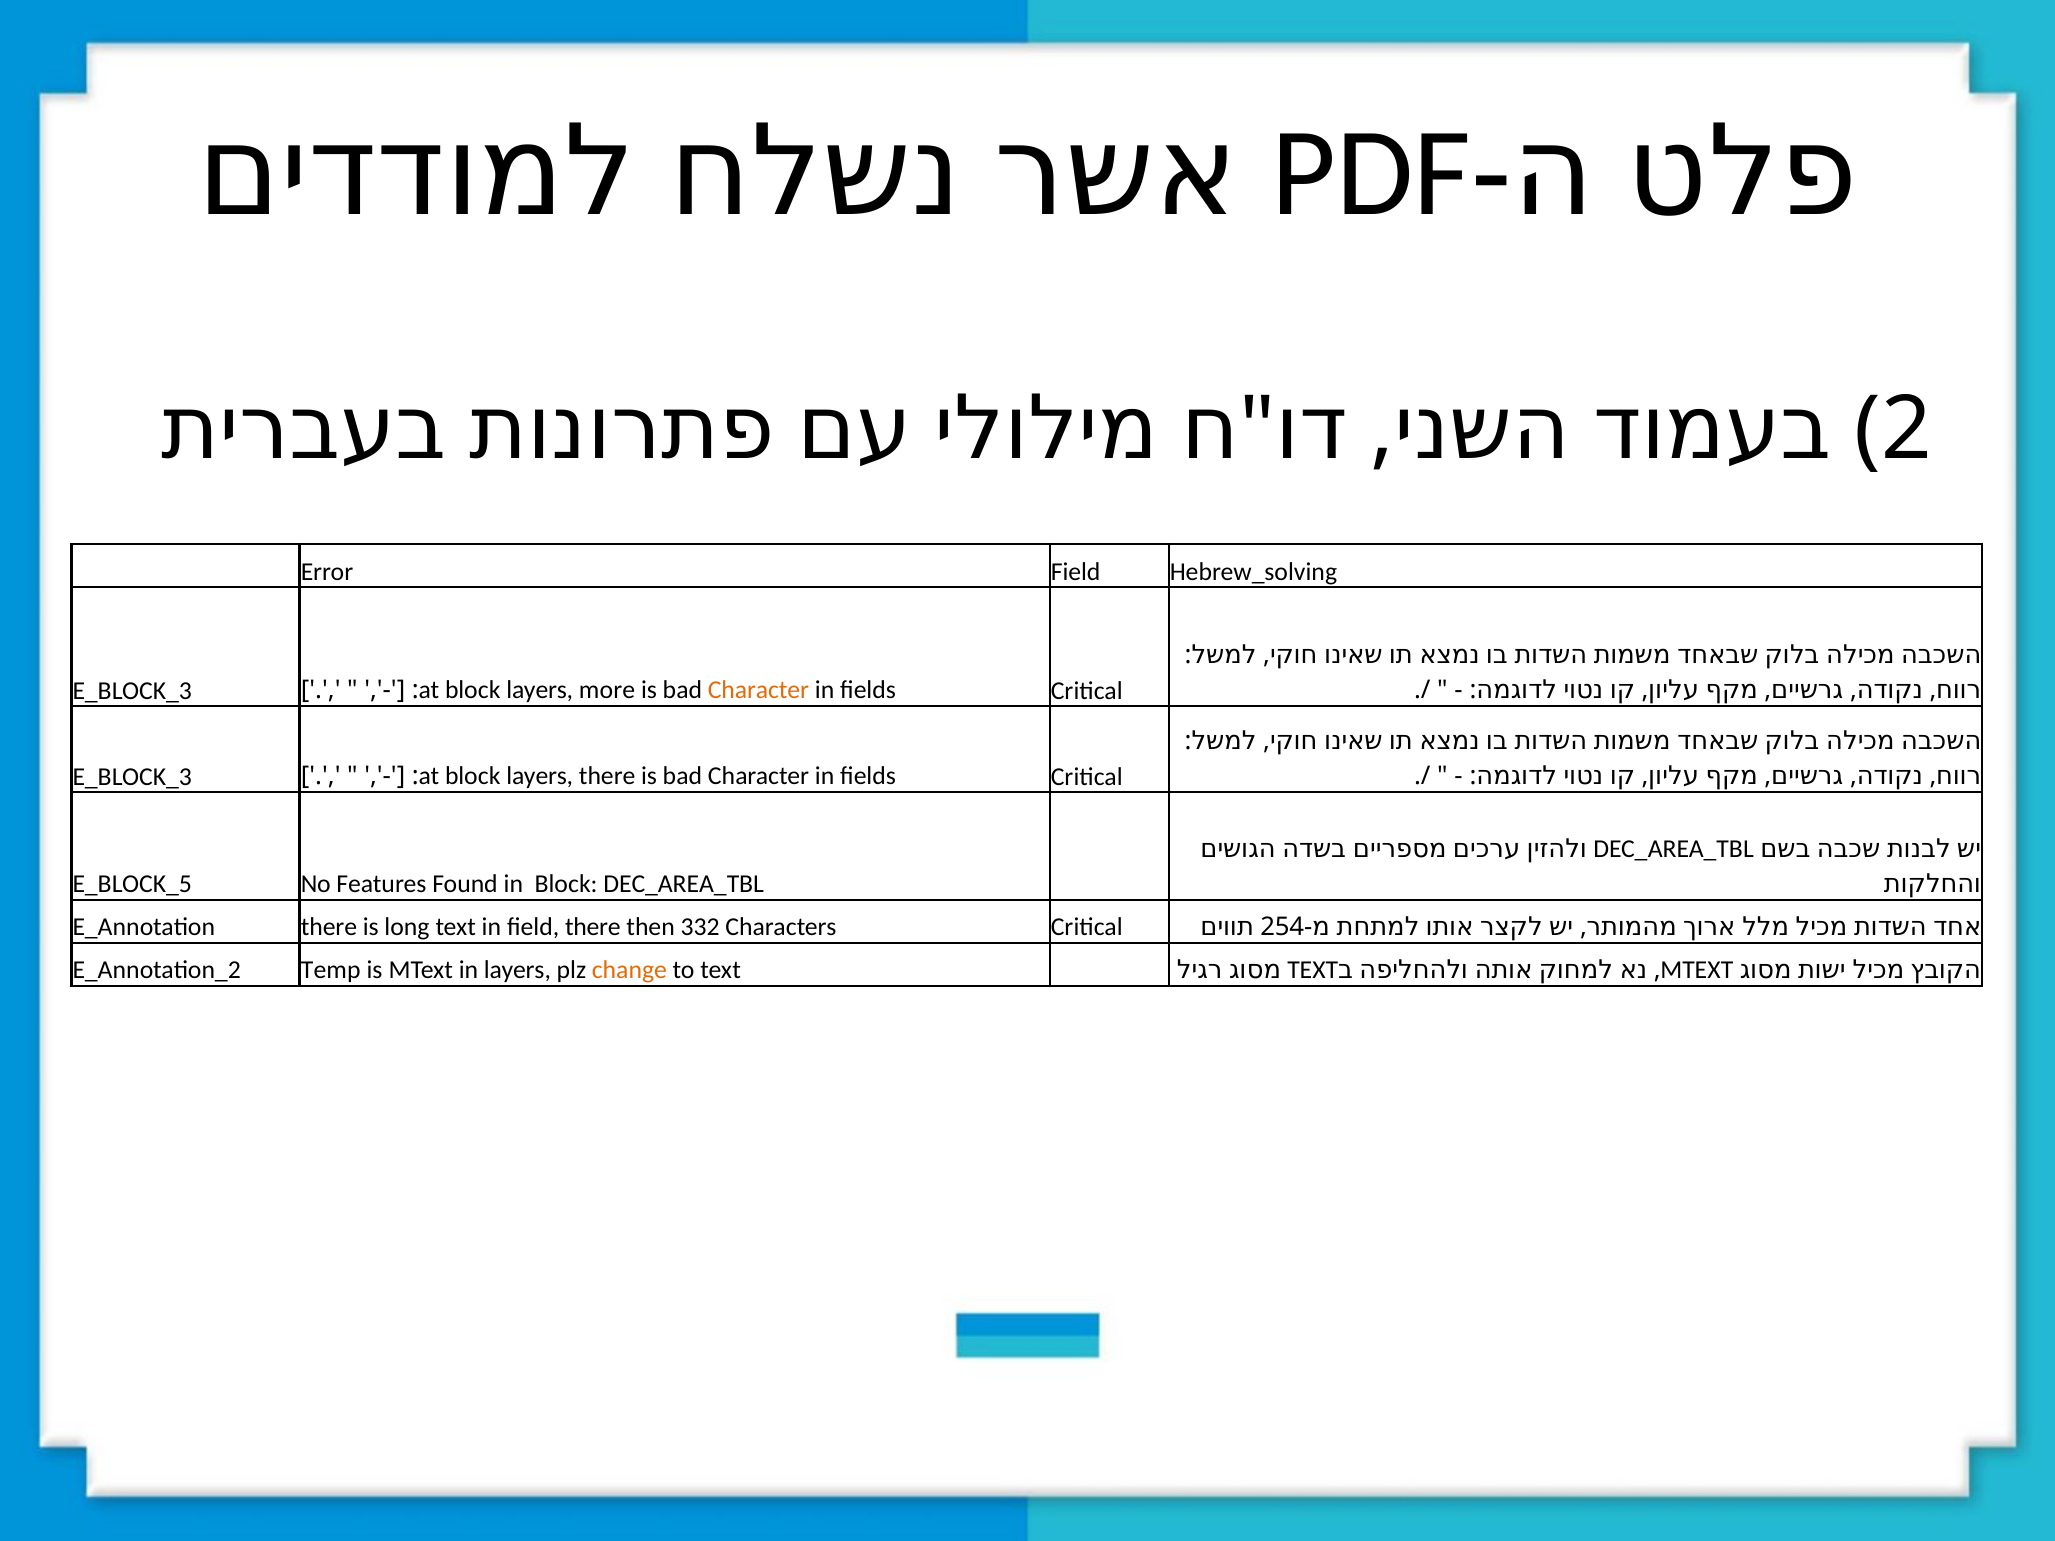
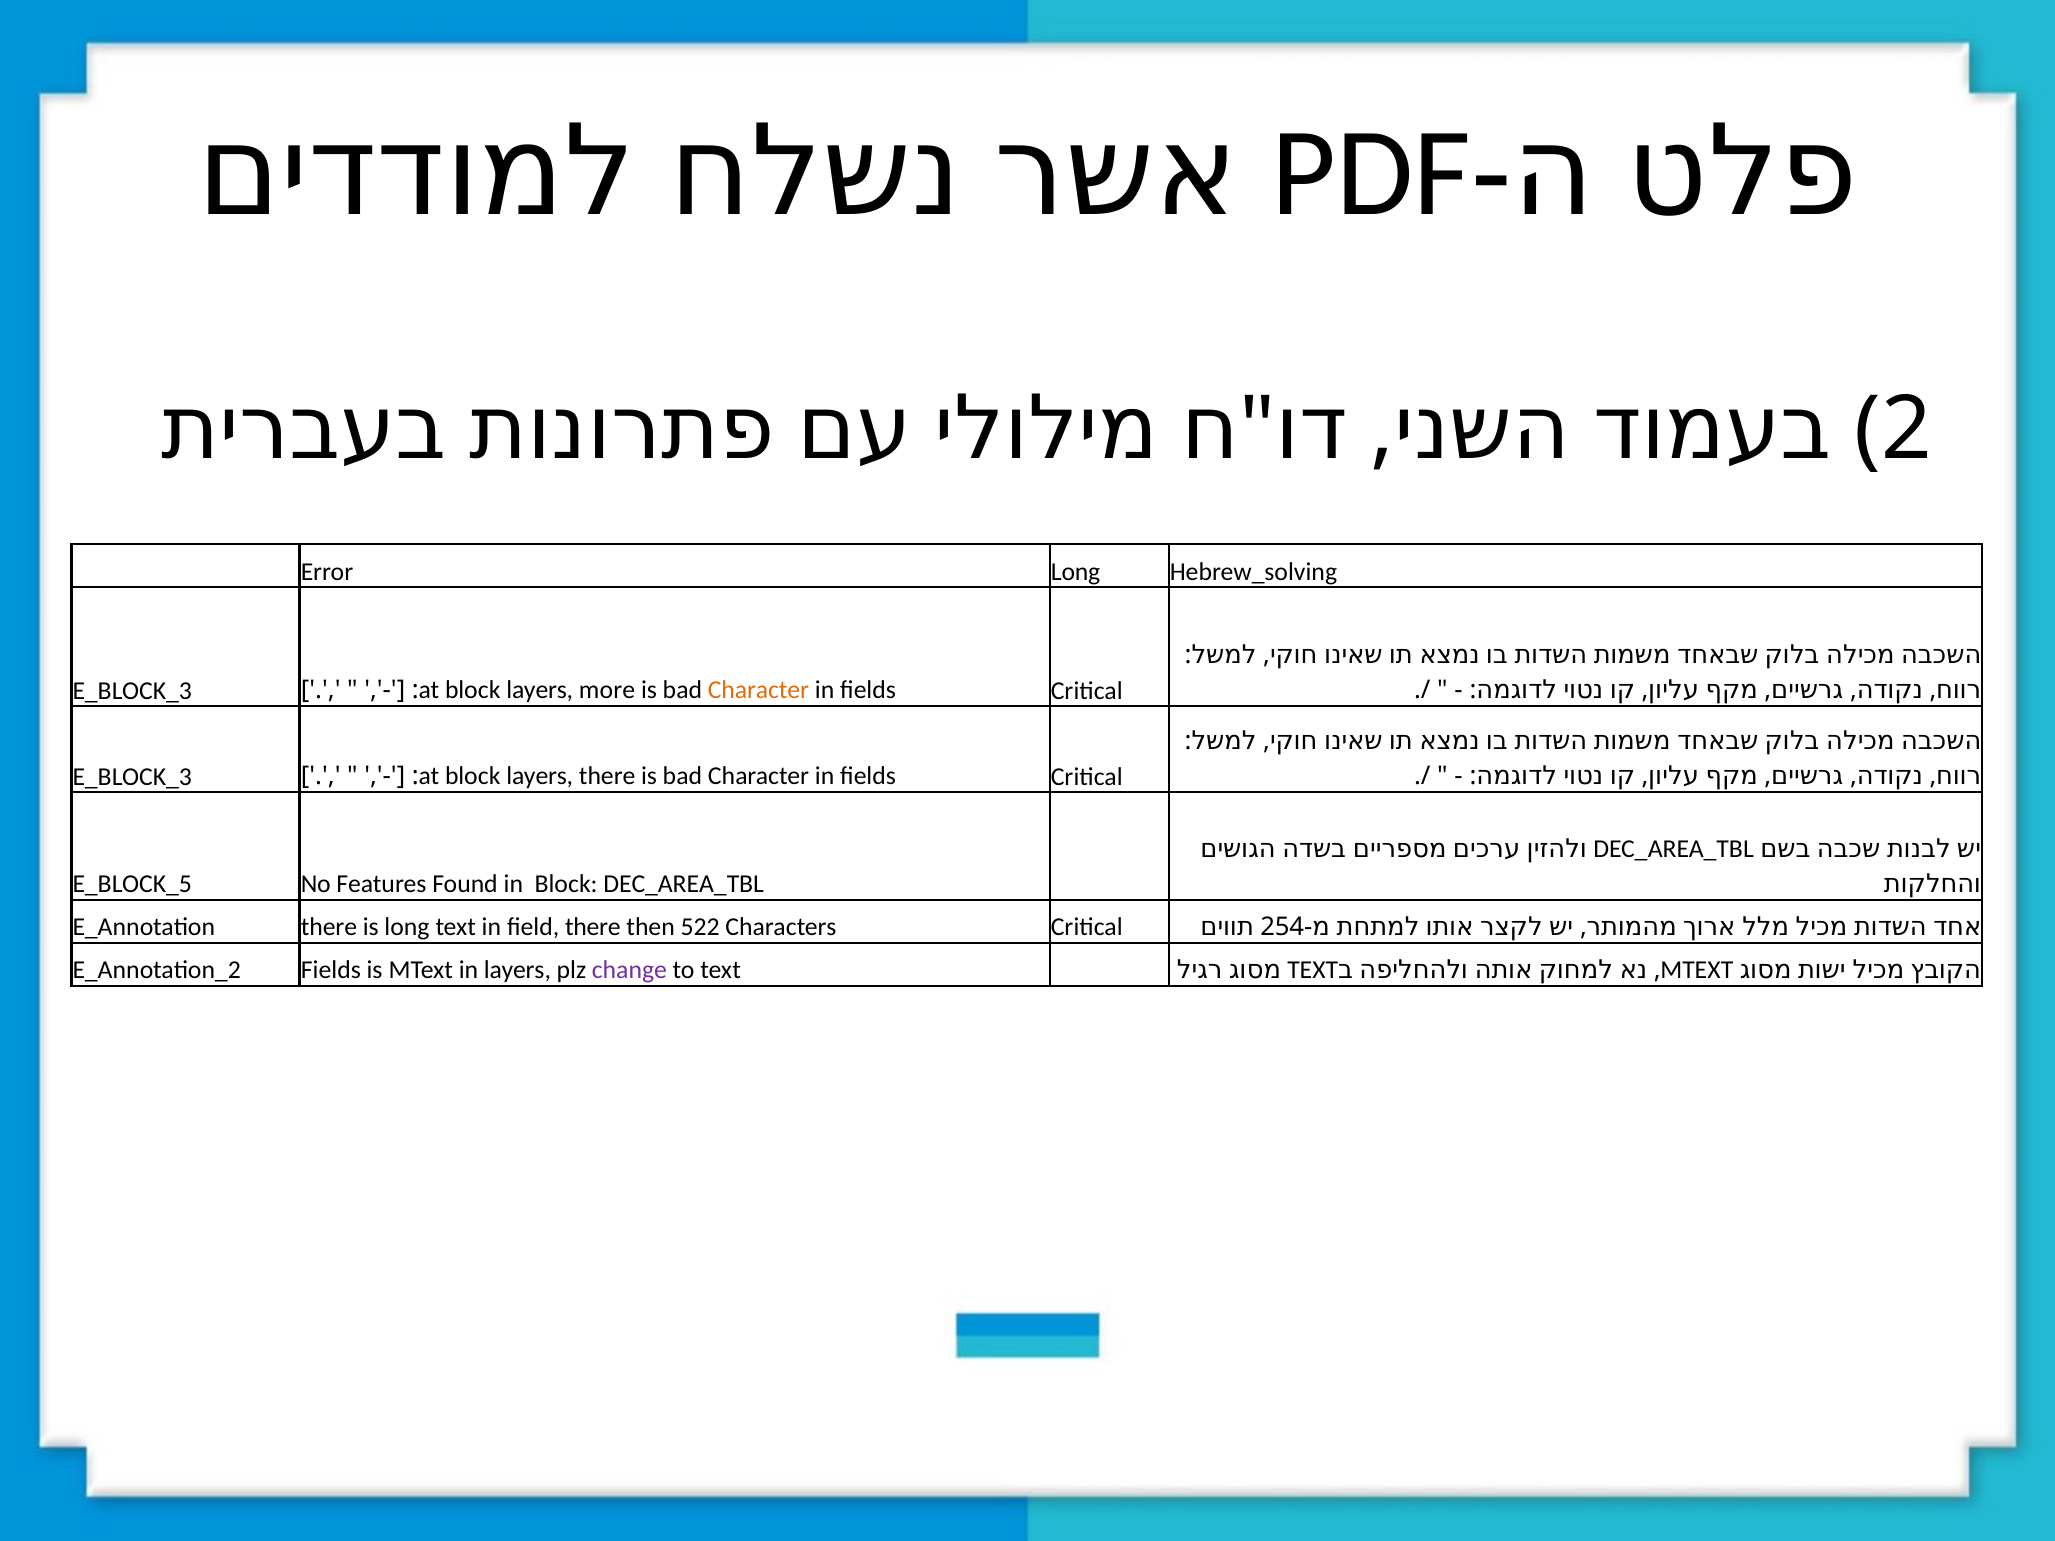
Error Field: Field -> Long
332: 332 -> 522
Temp at (331, 971): Temp -> Fields
change colour: orange -> purple
